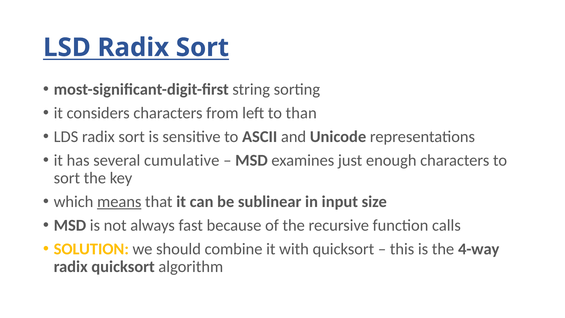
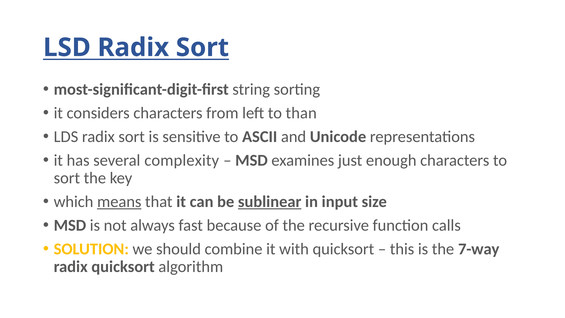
cumulative: cumulative -> complexity
sublinear underline: none -> present
4-way: 4-way -> 7-way
